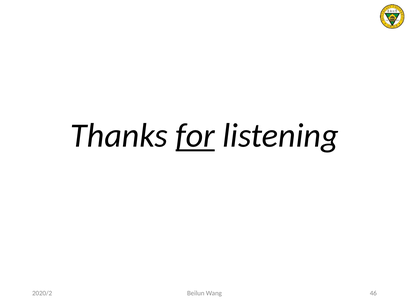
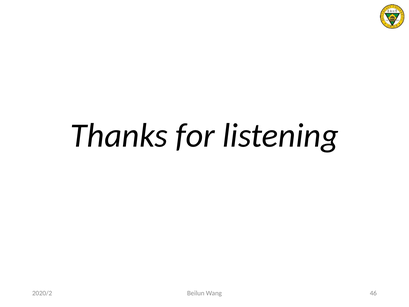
for underline: present -> none
